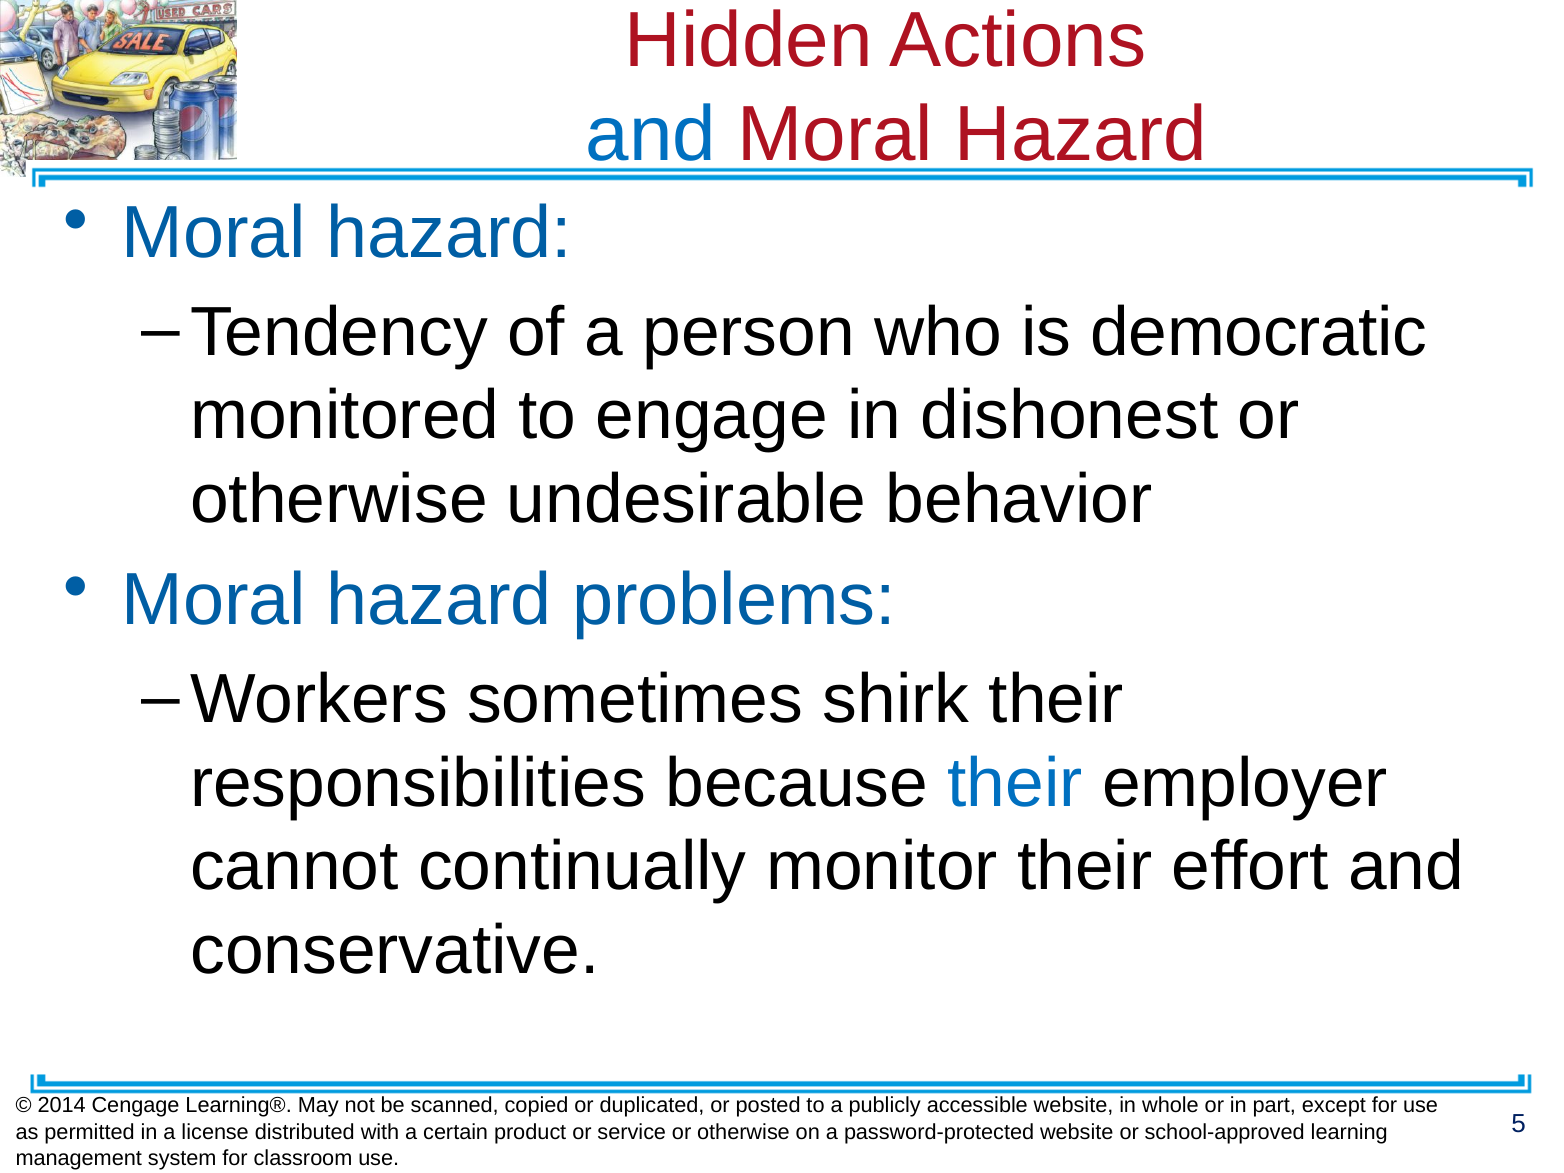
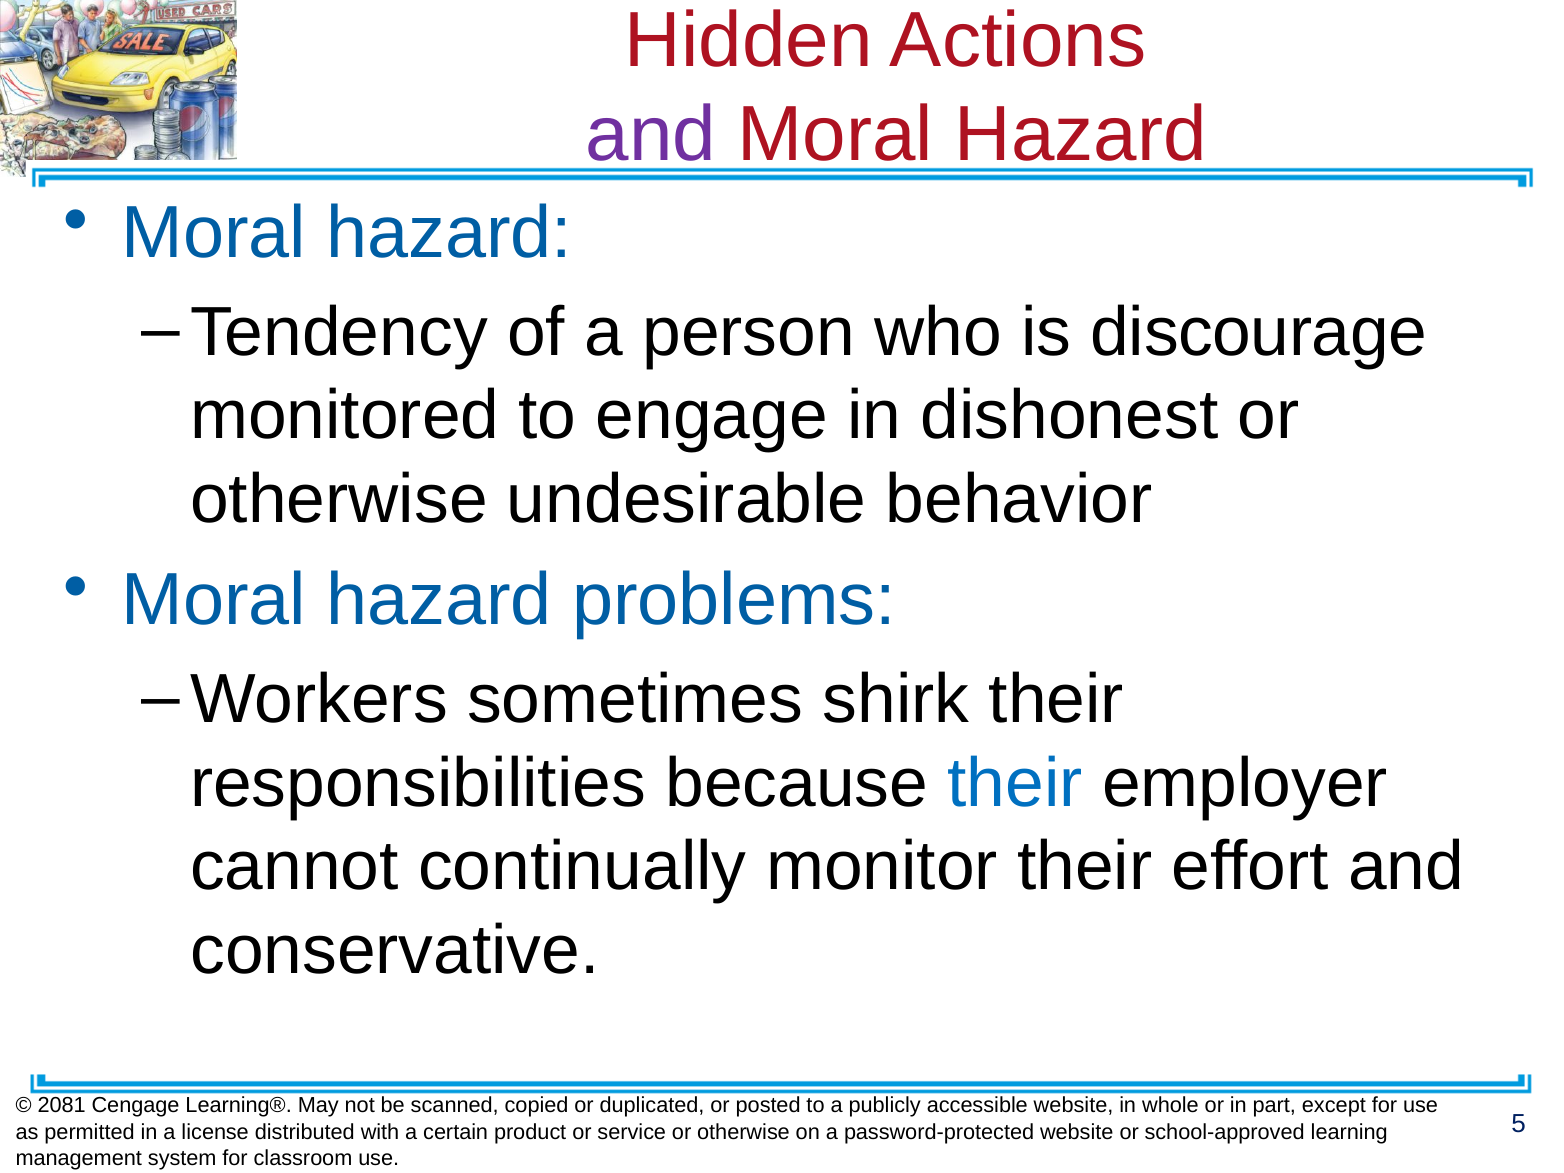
and at (651, 135) colour: blue -> purple
democratic: democratic -> discourage
2014: 2014 -> 2081
